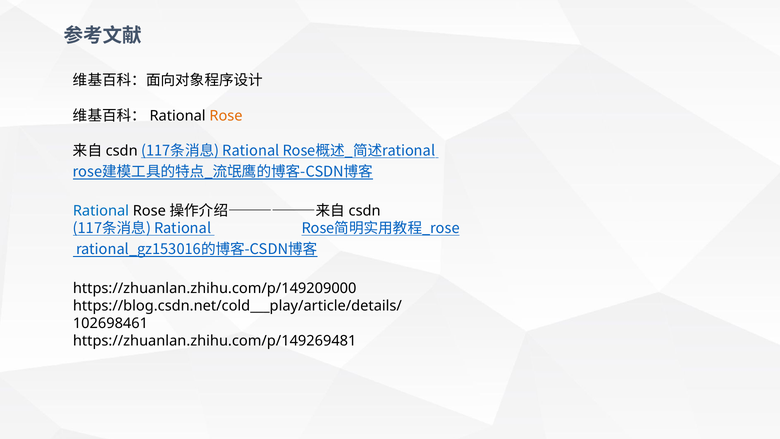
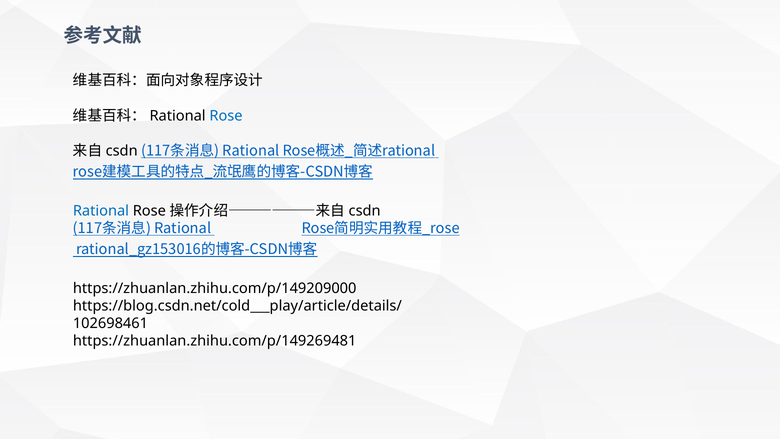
Rose colour: orange -> blue
